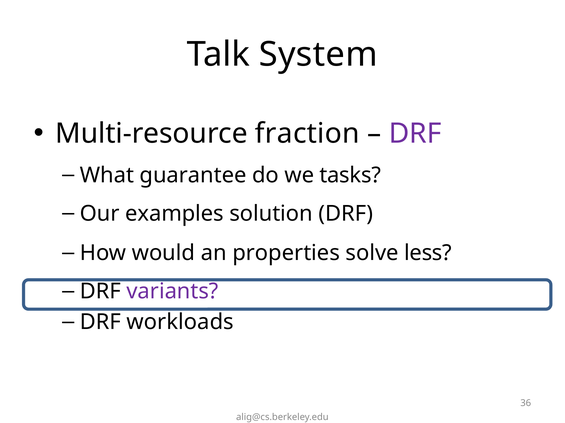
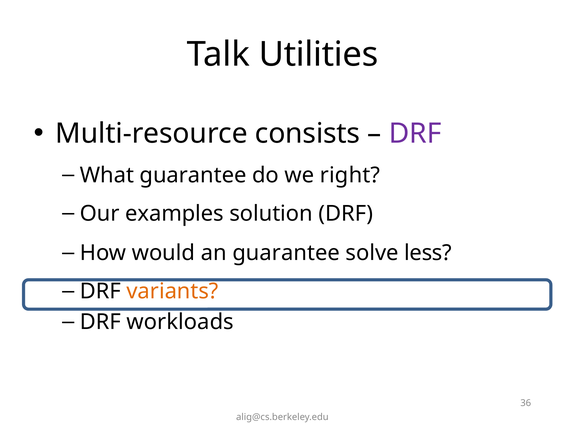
System: System -> Utilities
fraction: fraction -> consists
tasks: tasks -> right
an properties: properties -> guarantee
variants colour: purple -> orange
